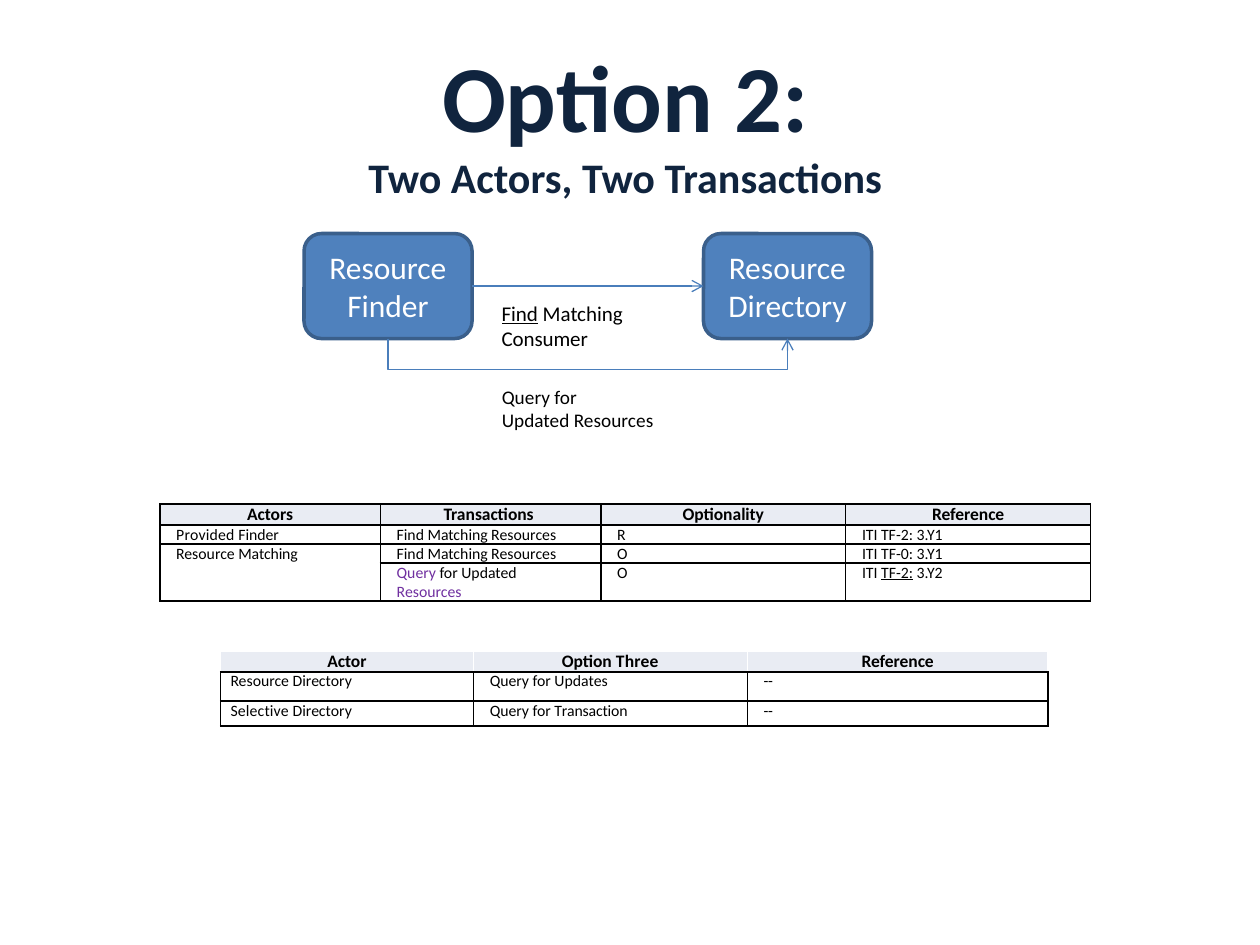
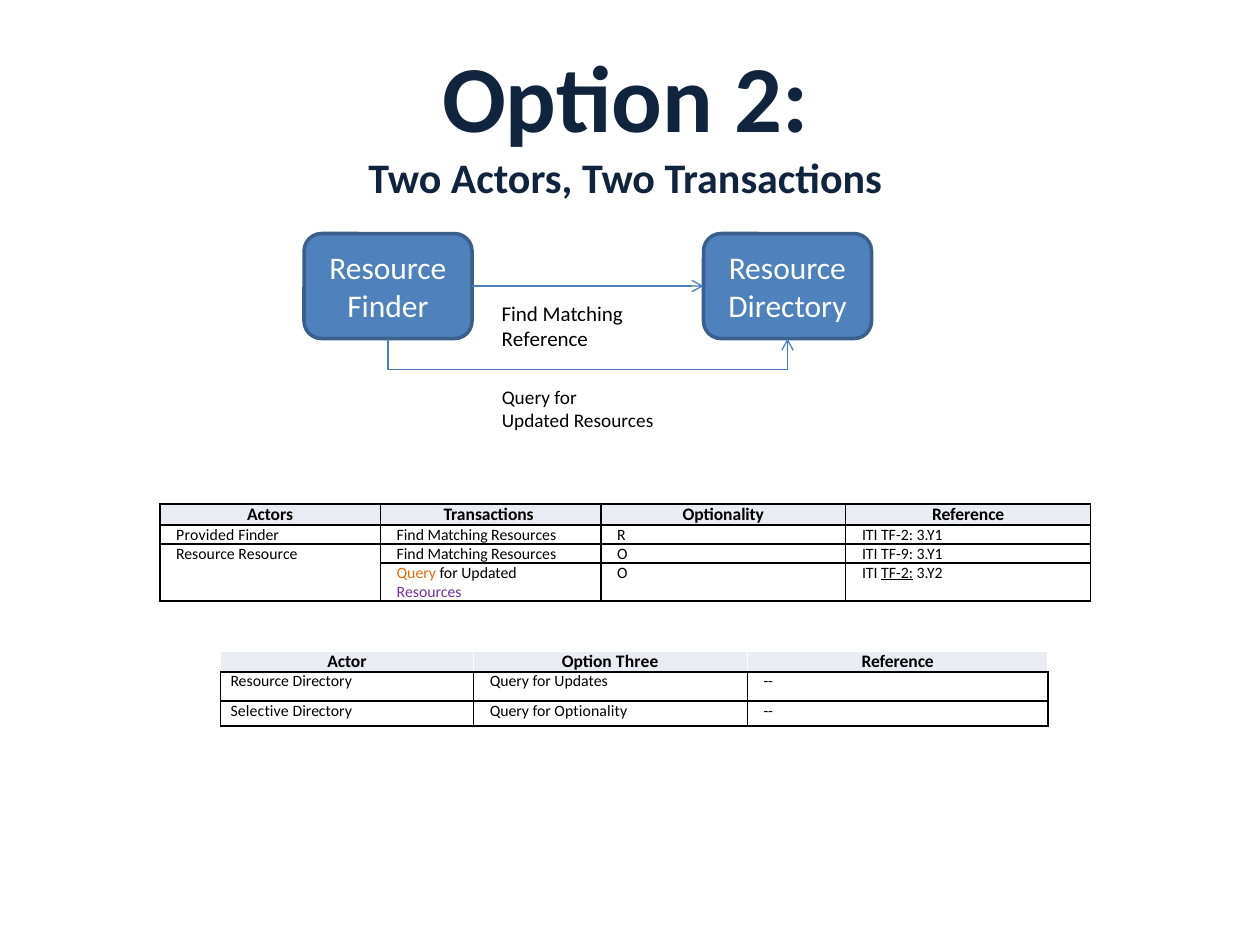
Find at (520, 314) underline: present -> none
Consumer at (545, 339): Consumer -> Reference
Resource Matching: Matching -> Resource
TF-0: TF-0 -> TF-9
Query at (416, 573) colour: purple -> orange
for Transaction: Transaction -> Optionality
